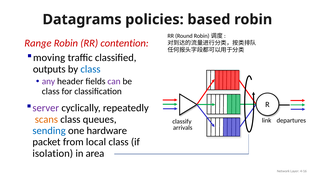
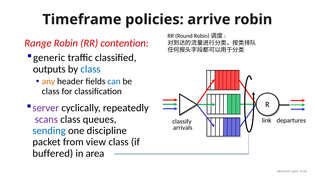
Datagrams: Datagrams -> Timeframe
based: based -> arrive
moving: moving -> generic
any colour: purple -> orange
can colour: purple -> blue
scans colour: orange -> purple
hardware: hardware -> discipline
local: local -> view
isolation: isolation -> buffered
